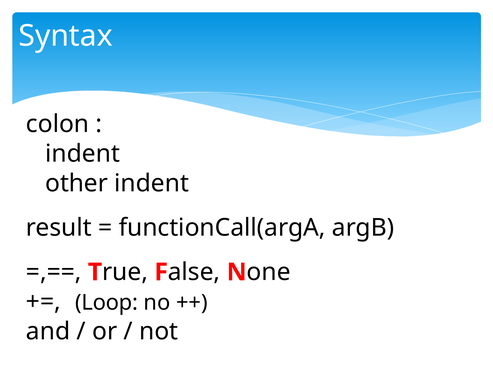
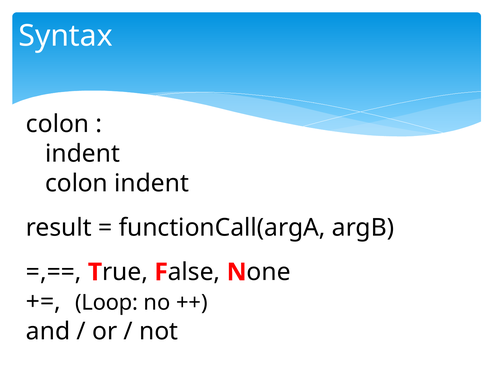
other at (77, 183): other -> colon
